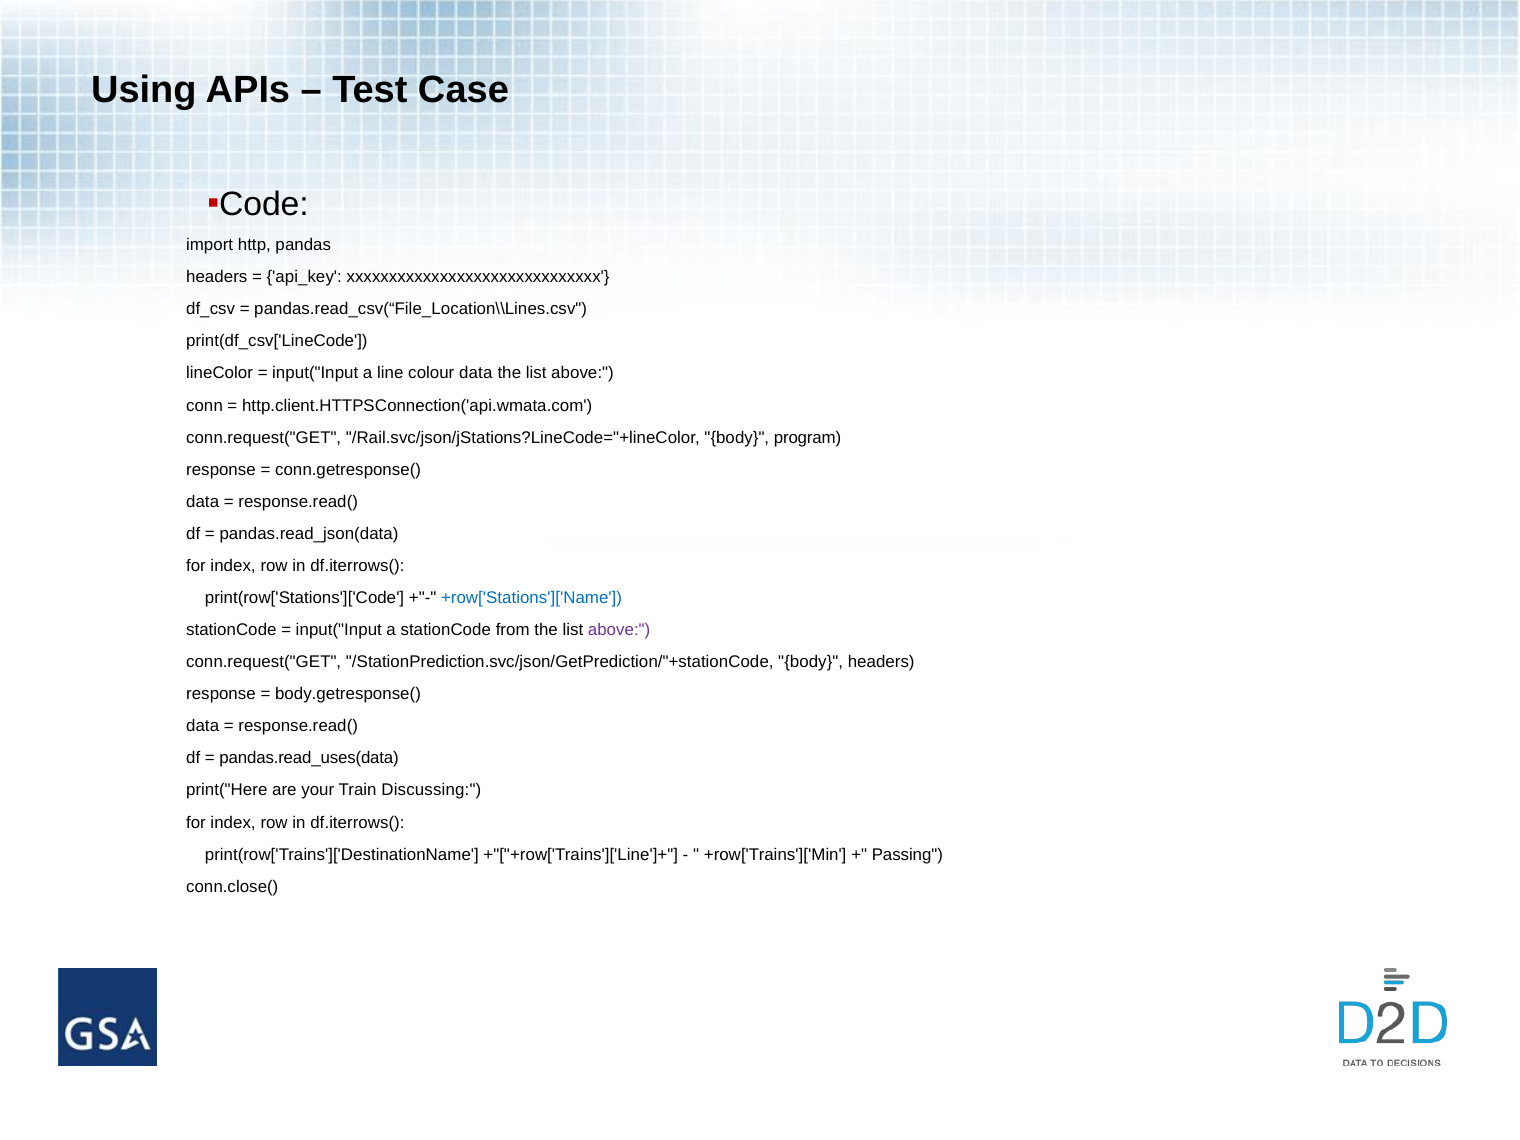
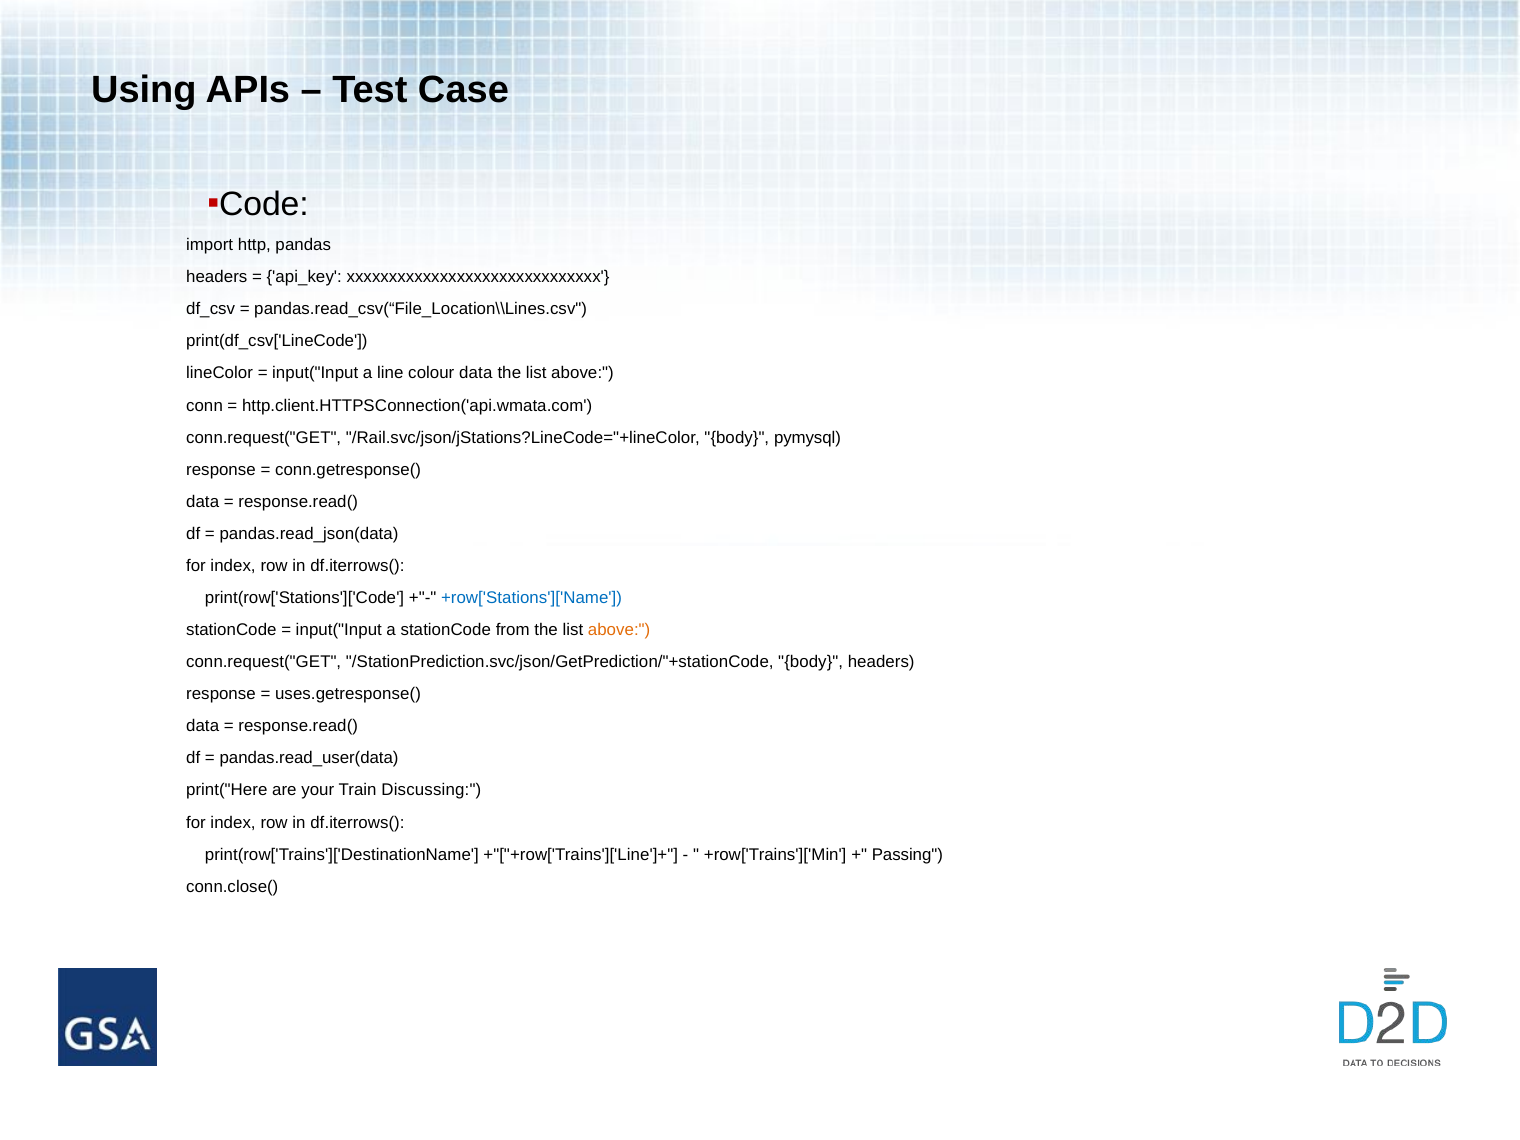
program: program -> pymysql
above at (619, 630) colour: purple -> orange
body.getresponse(: body.getresponse( -> uses.getresponse(
pandas.read_uses(data: pandas.read_uses(data -> pandas.read_user(data
